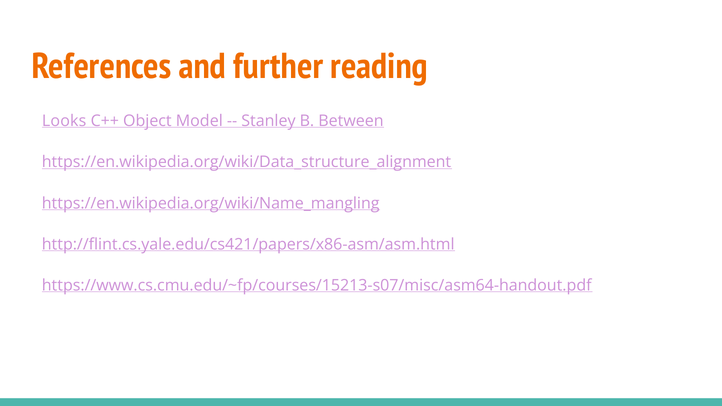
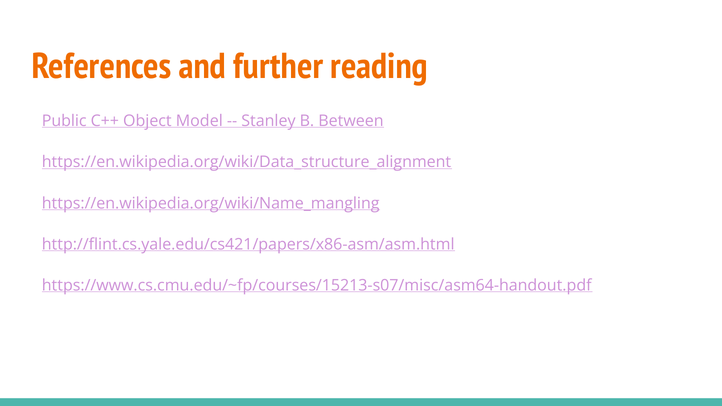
Looks: Looks -> Public
